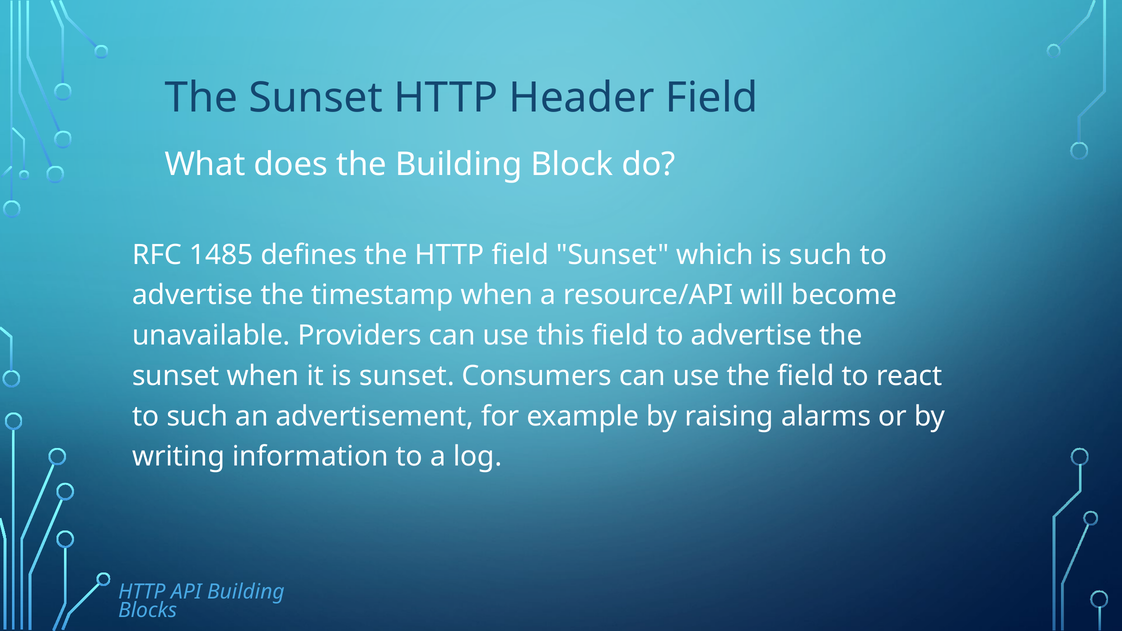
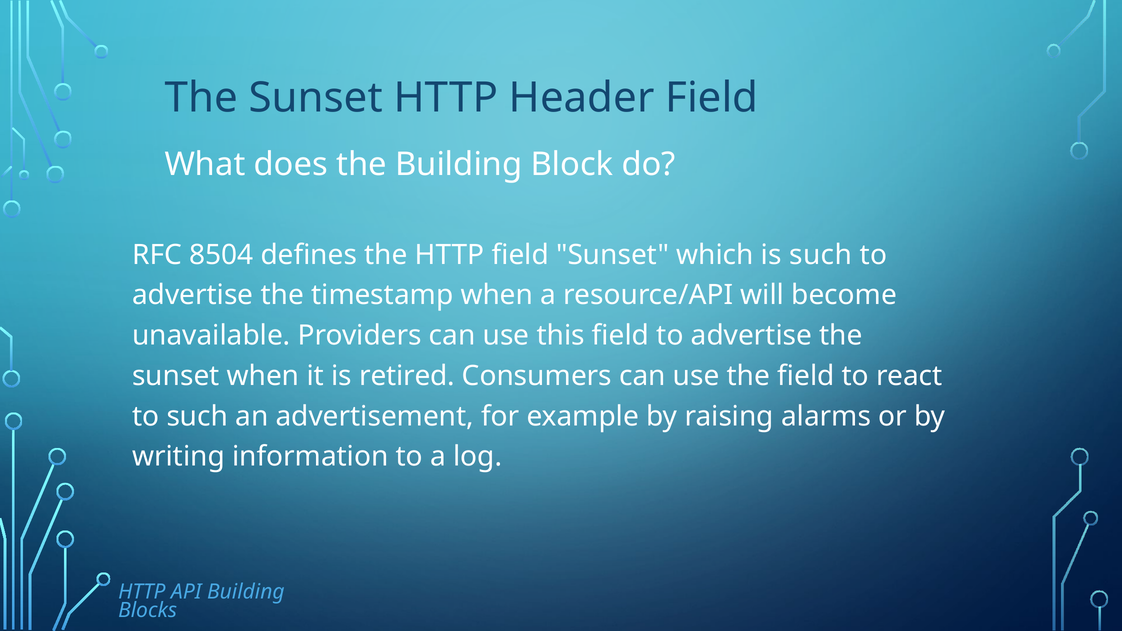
1485: 1485 -> 8504
is sunset: sunset -> retired
